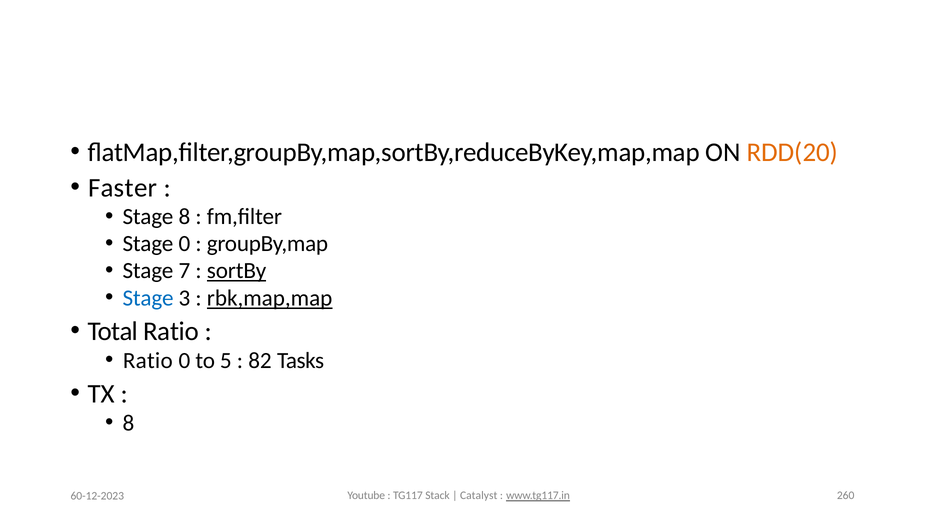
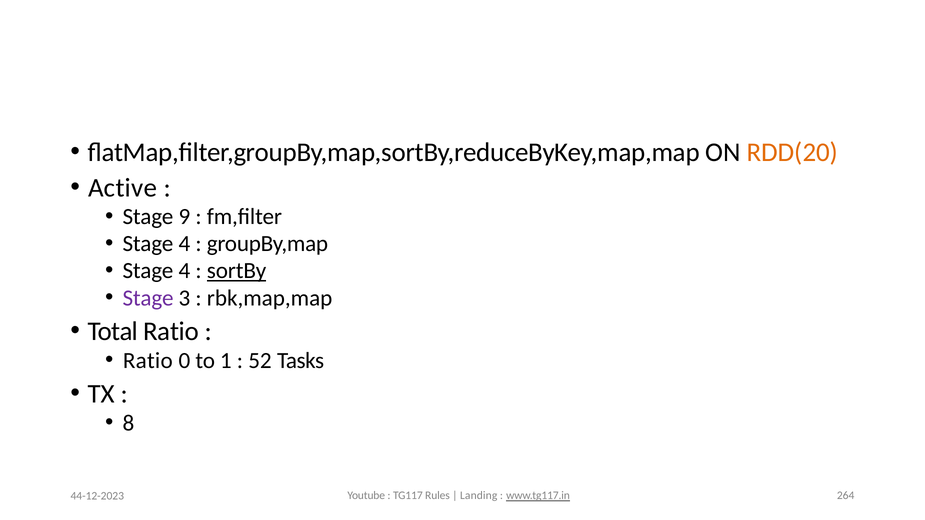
Faster: Faster -> Active
Stage 8: 8 -> 9
0 at (184, 244): 0 -> 4
7 at (184, 271): 7 -> 4
Stage at (148, 298) colour: blue -> purple
rbk,map,map underline: present -> none
5: 5 -> 1
82: 82 -> 52
60-12-2023: 60-12-2023 -> 44-12-2023
Stack: Stack -> Rules
Catalyst: Catalyst -> Landing
260: 260 -> 264
